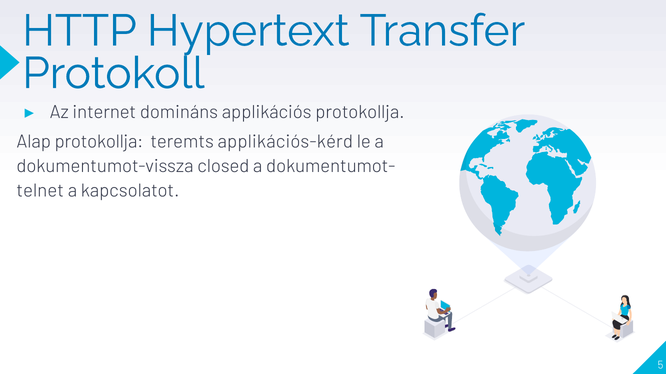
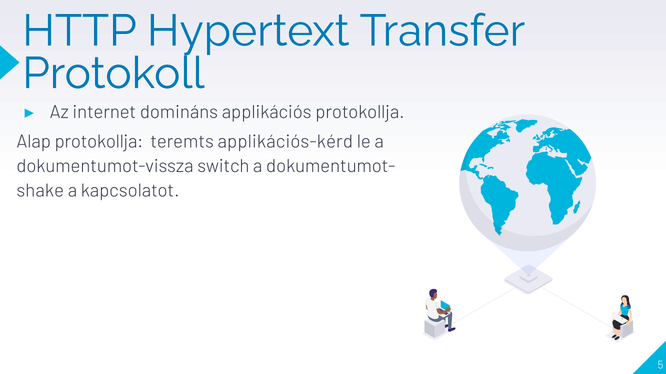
closed: closed -> switch
telnet: telnet -> shake
